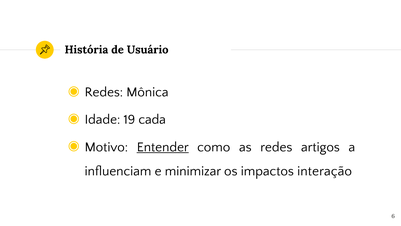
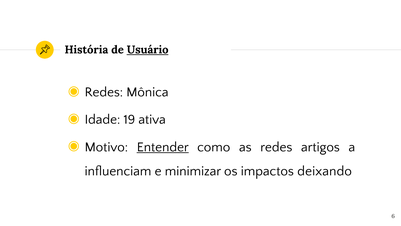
Usuário underline: none -> present
cada: cada -> ativa
interação: interação -> deixando
